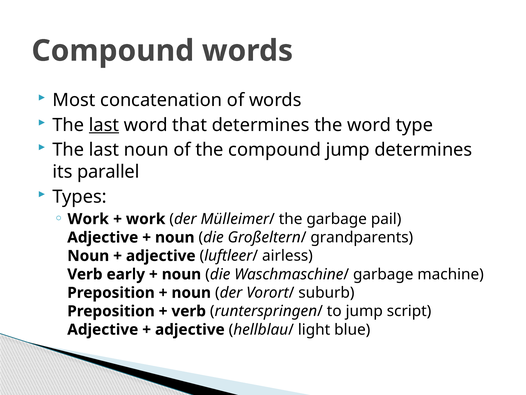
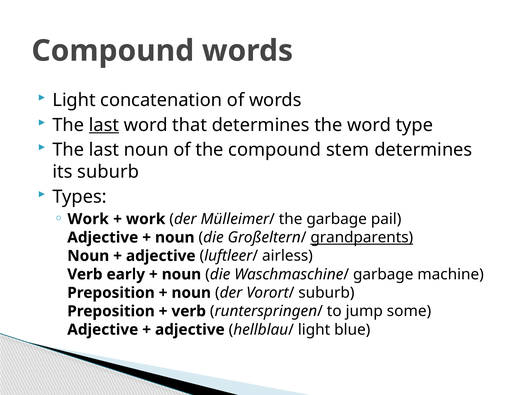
Most at (74, 100): Most -> Light
compound jump: jump -> stem
its parallel: parallel -> suburb
grandparents underline: none -> present
script: script -> some
